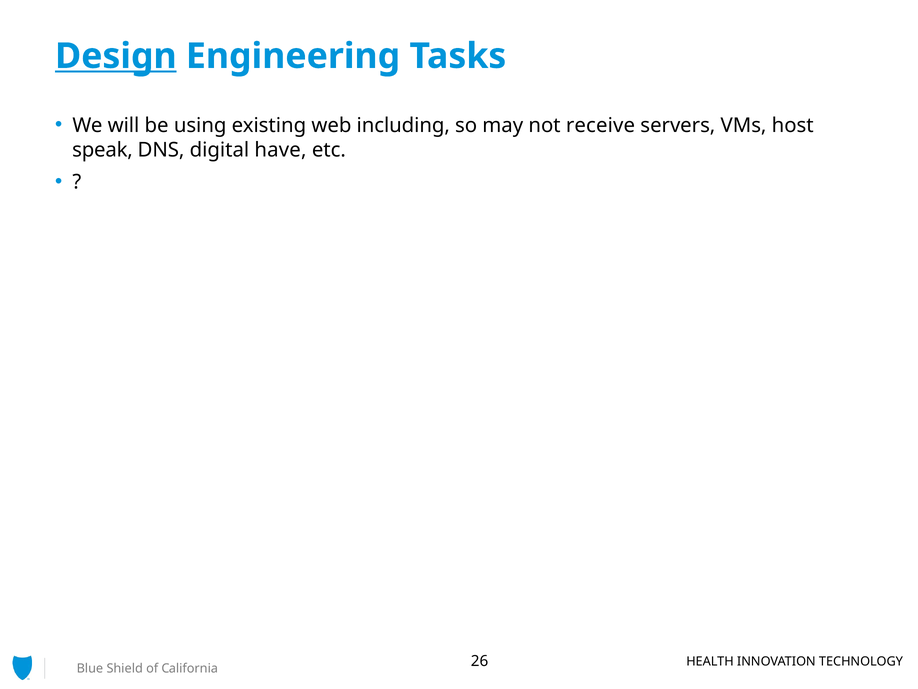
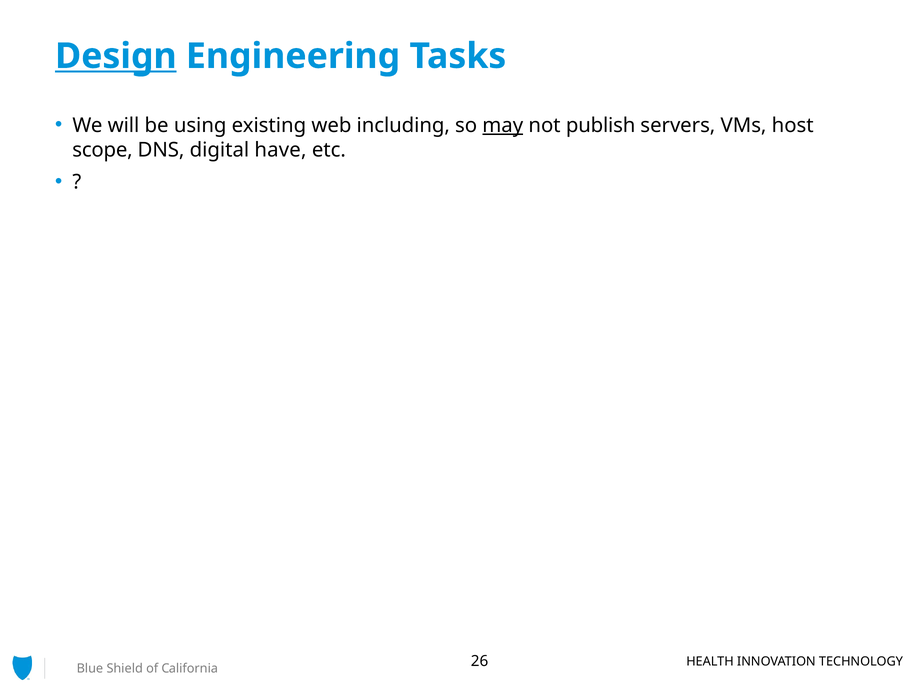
may underline: none -> present
receive: receive -> publish
speak: speak -> scope
